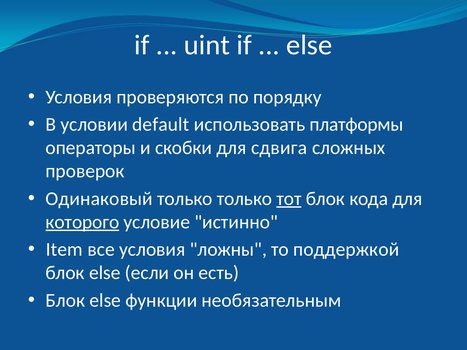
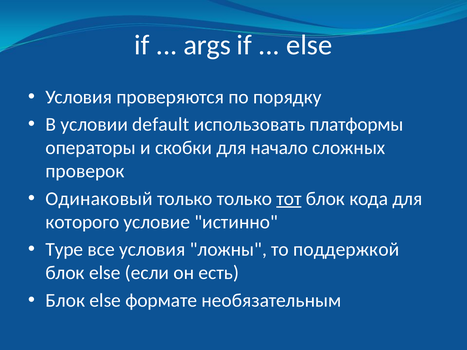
uint: uint -> args
сдвига: сдвига -> начало
которого underline: present -> none
Item: Item -> Type
функции: функции -> формате
